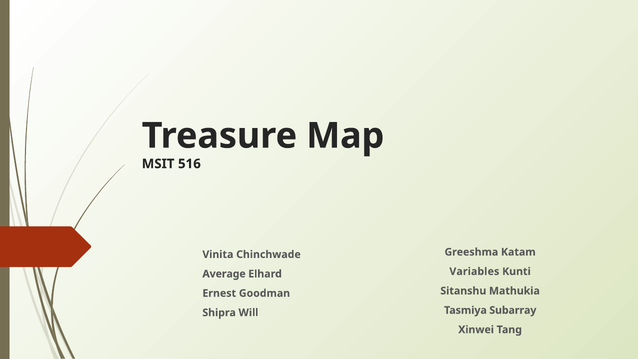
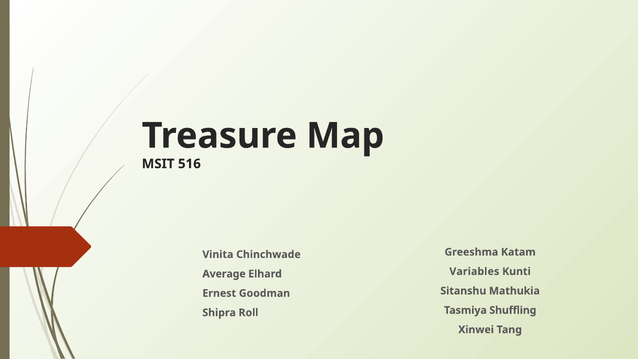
Subarray: Subarray -> Shuffling
Will: Will -> Roll
